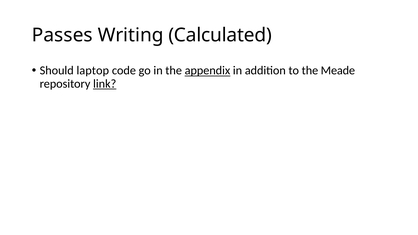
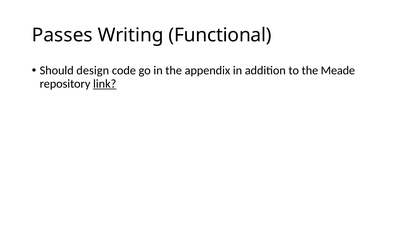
Calculated: Calculated -> Functional
laptop: laptop -> design
appendix underline: present -> none
